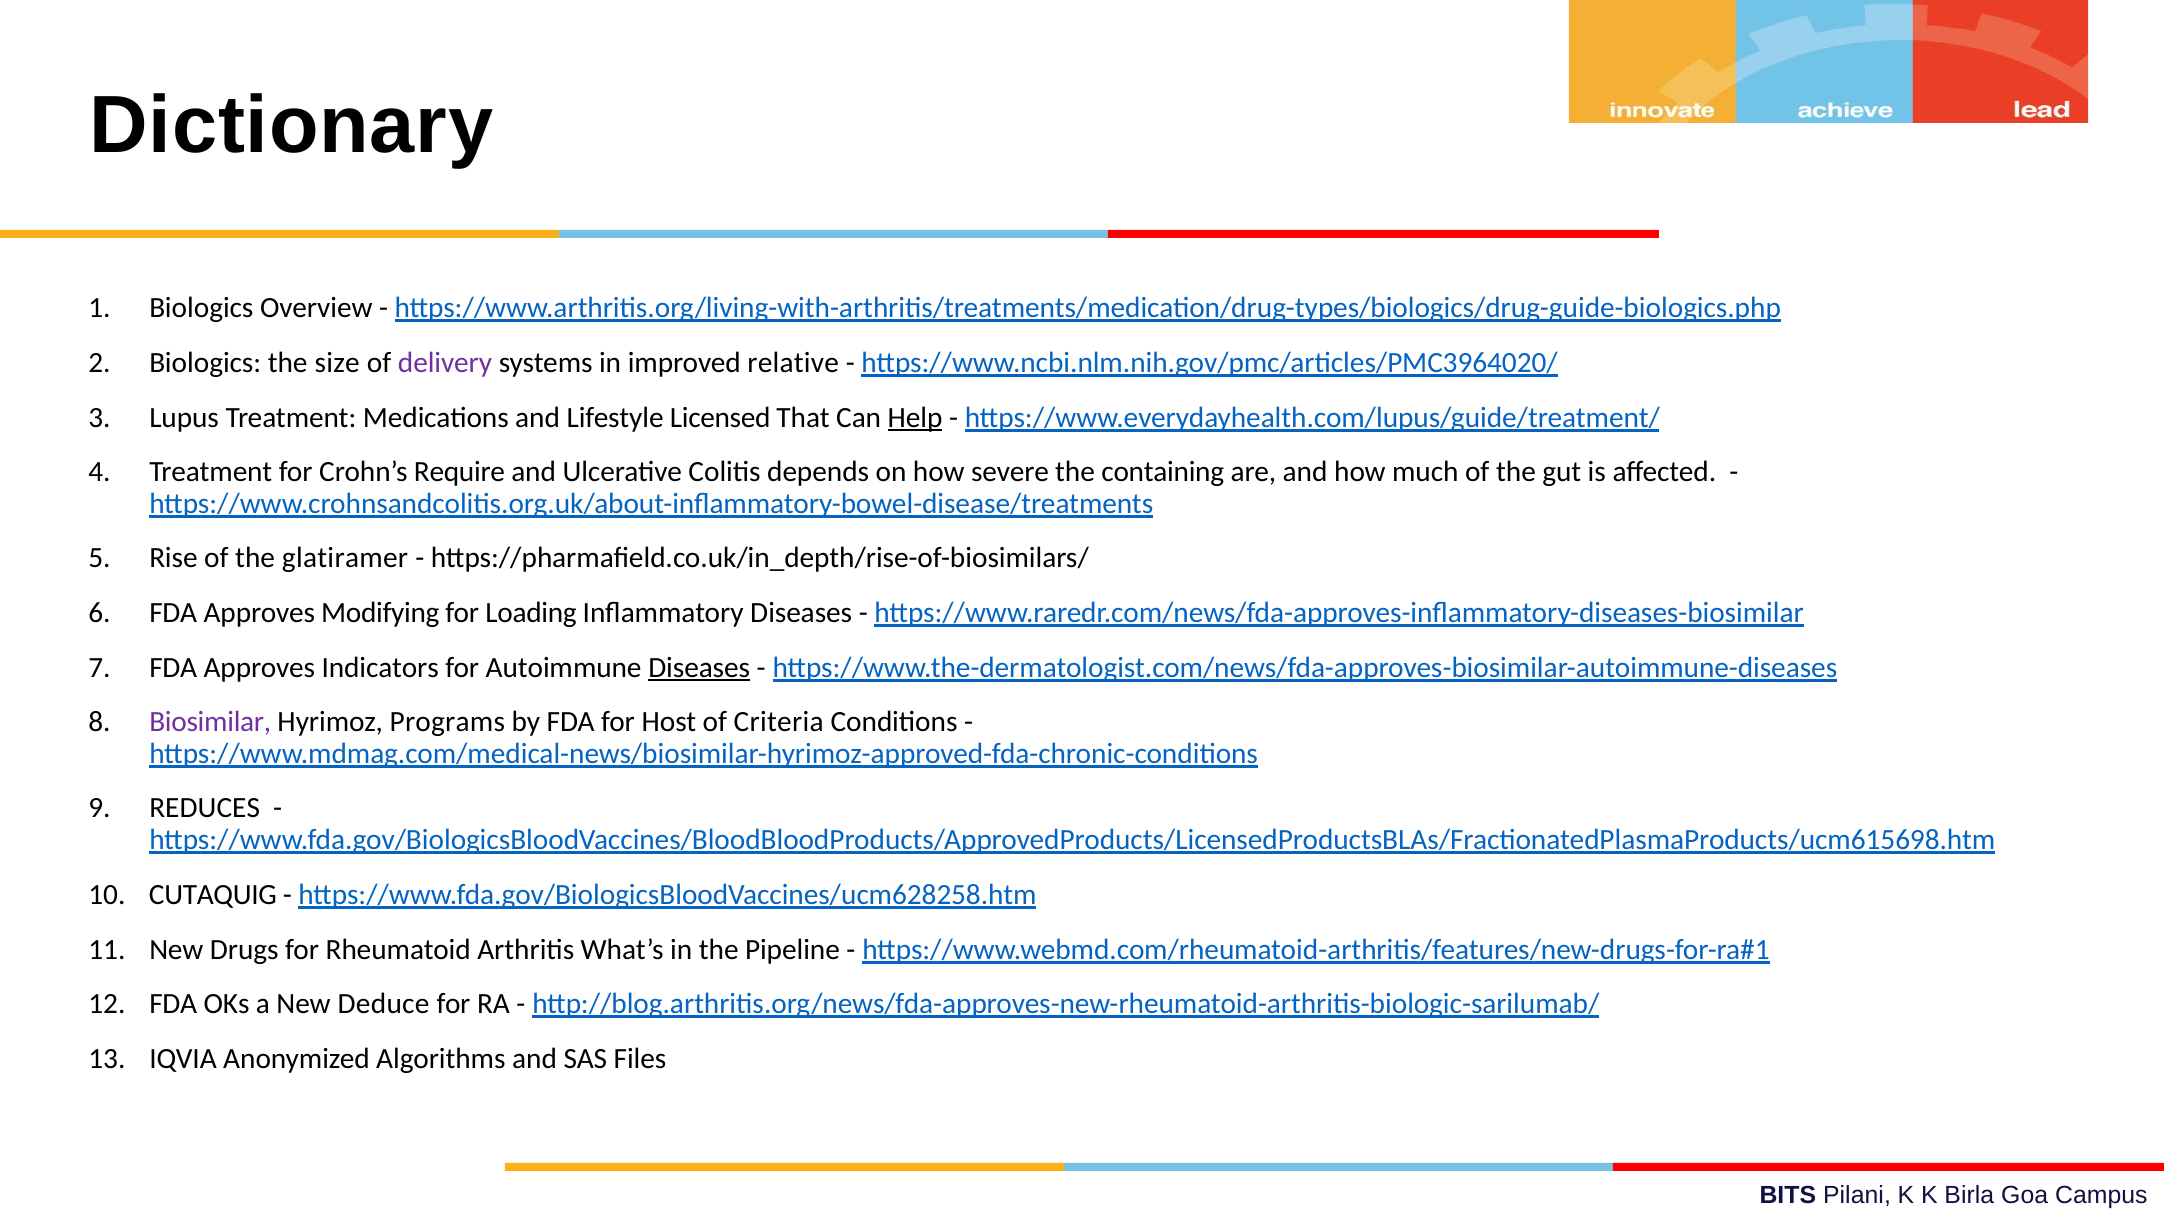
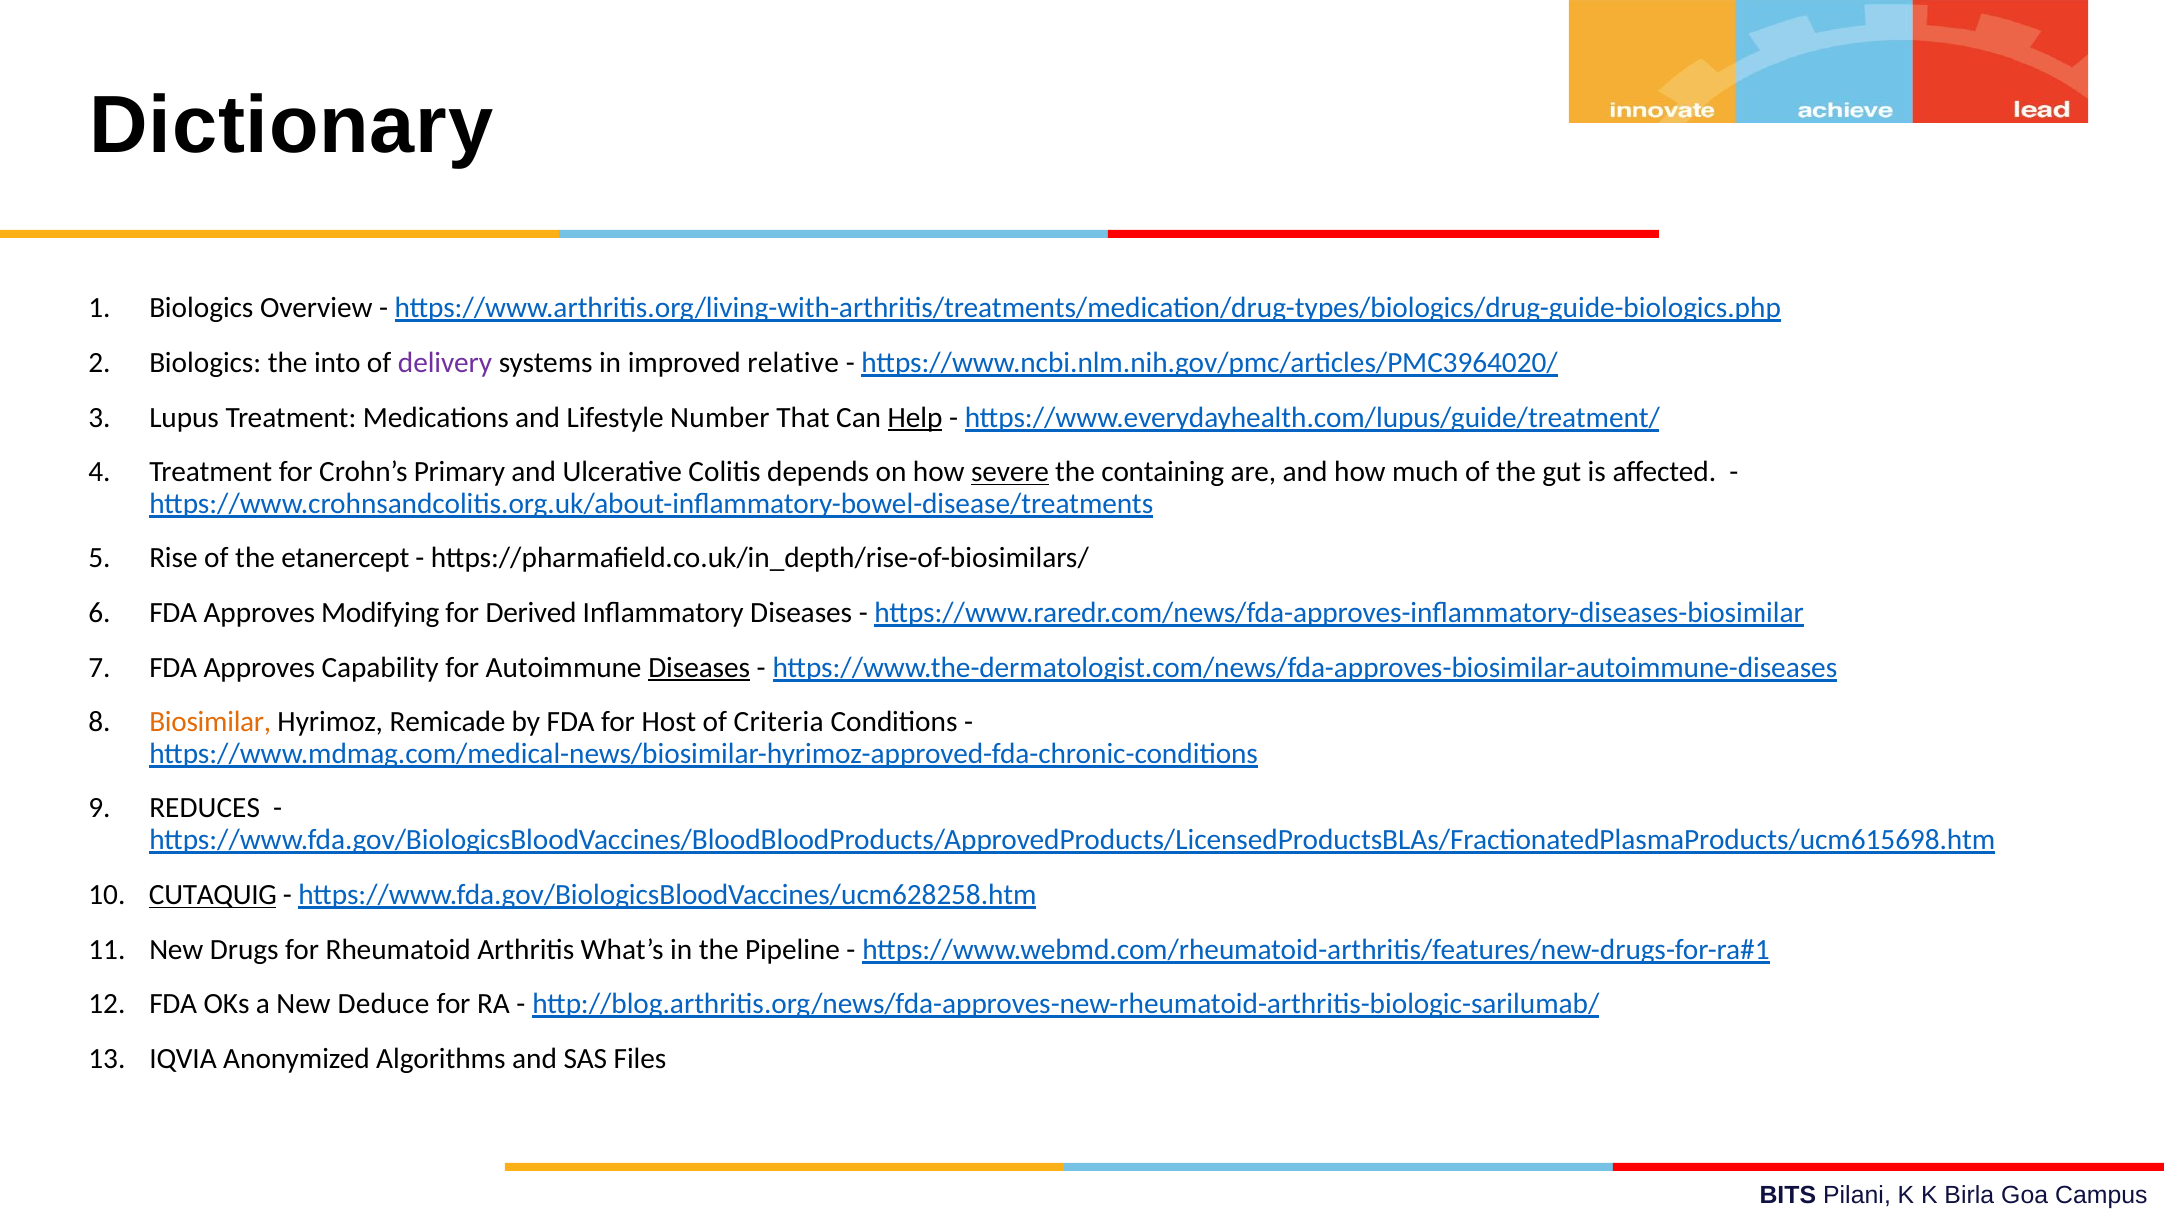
size: size -> into
Licensed: Licensed -> Number
Require: Require -> Primary
severe underline: none -> present
glatiramer: glatiramer -> etanercept
Loading: Loading -> Derived
Indicators: Indicators -> Capability
Biosimilar colour: purple -> orange
Programs: Programs -> Remicade
CUTAQUIG underline: none -> present
